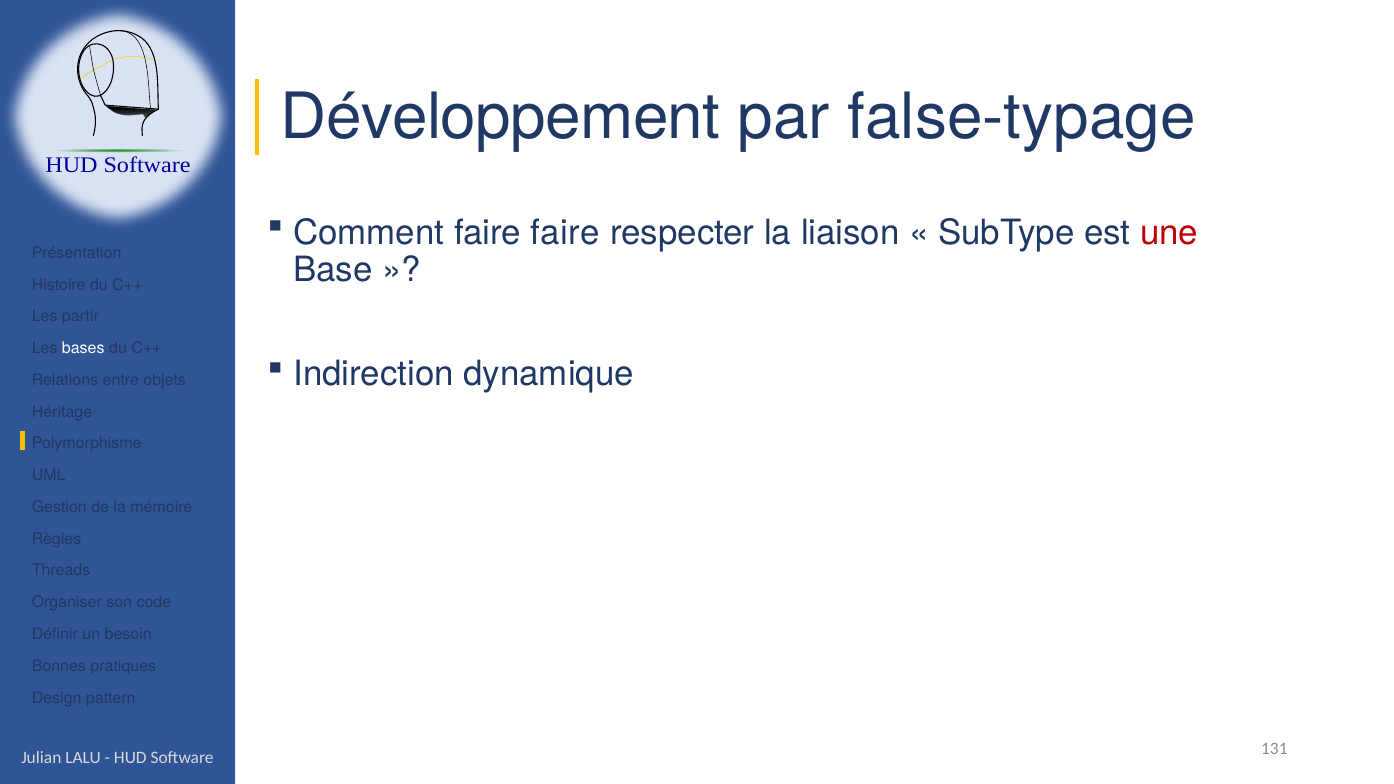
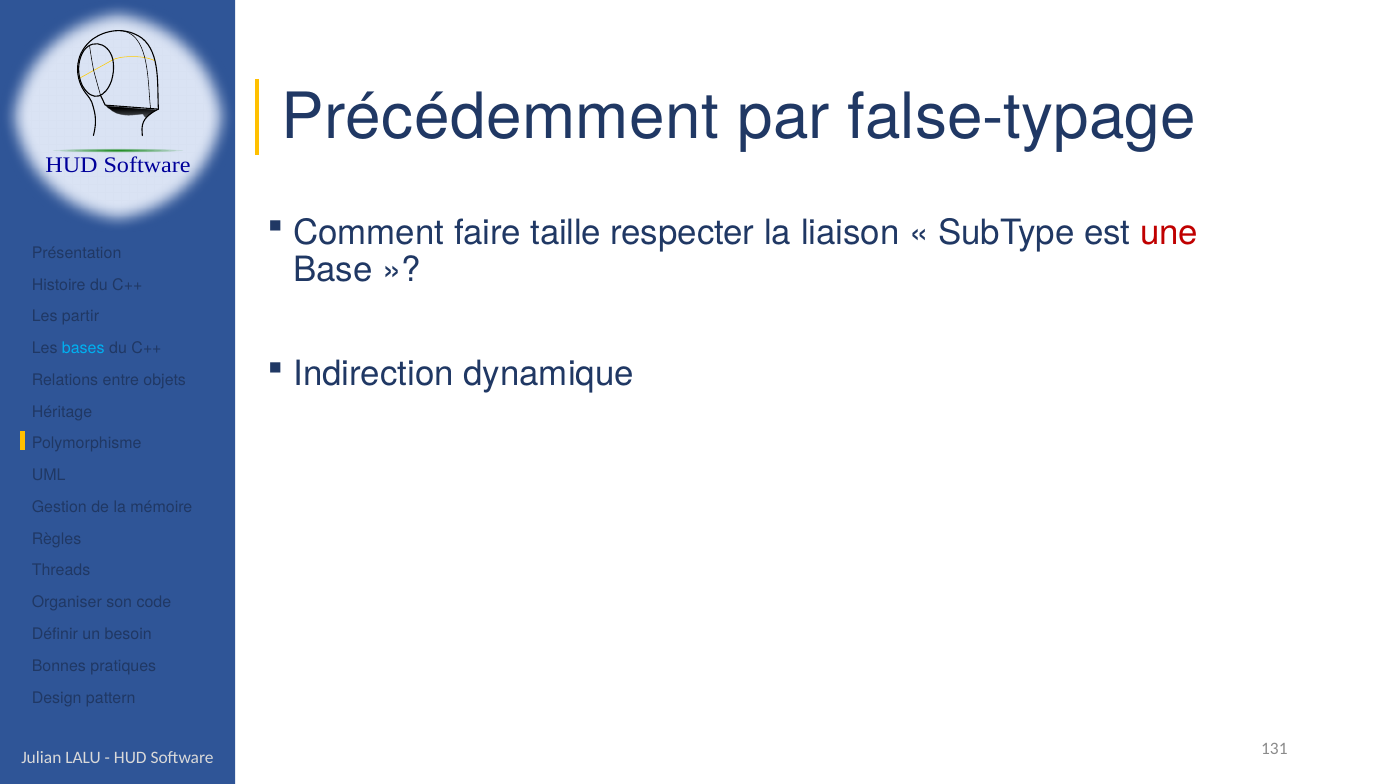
Développement: Développement -> Précédemment
faire faire: faire -> taille
bases colour: white -> light blue
